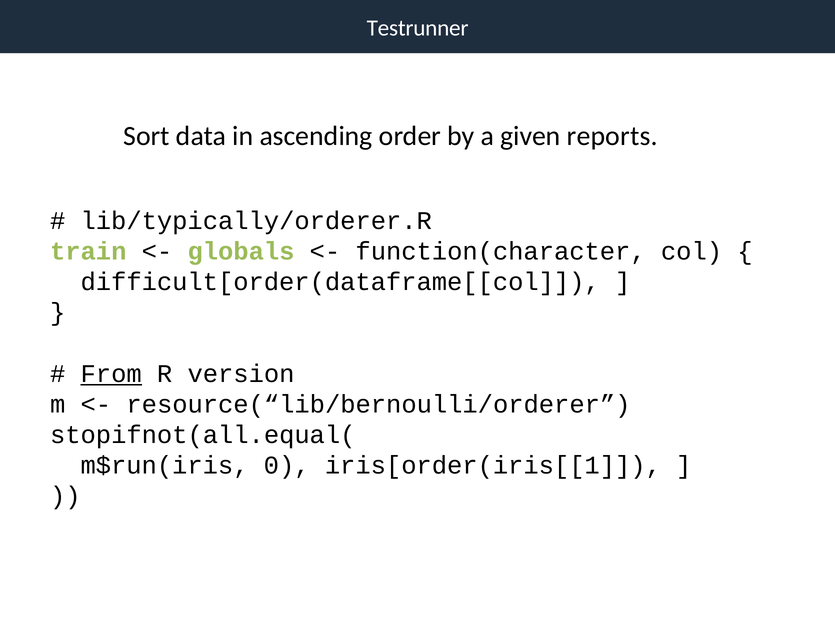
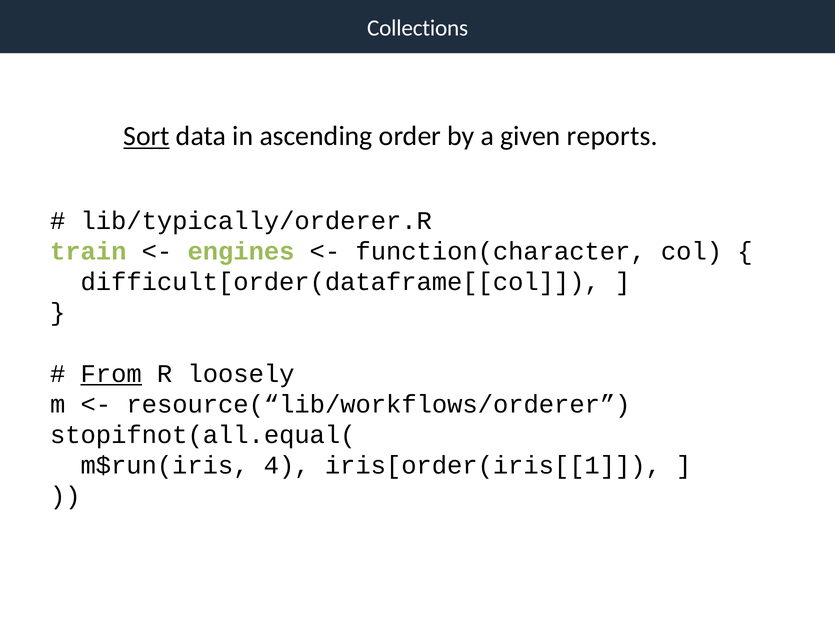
Testrunner: Testrunner -> Collections
Sort underline: none -> present
globals: globals -> engines
version: version -> loosely
resource(“lib/bernoulli/orderer: resource(“lib/bernoulli/orderer -> resource(“lib/workflows/orderer
0: 0 -> 4
